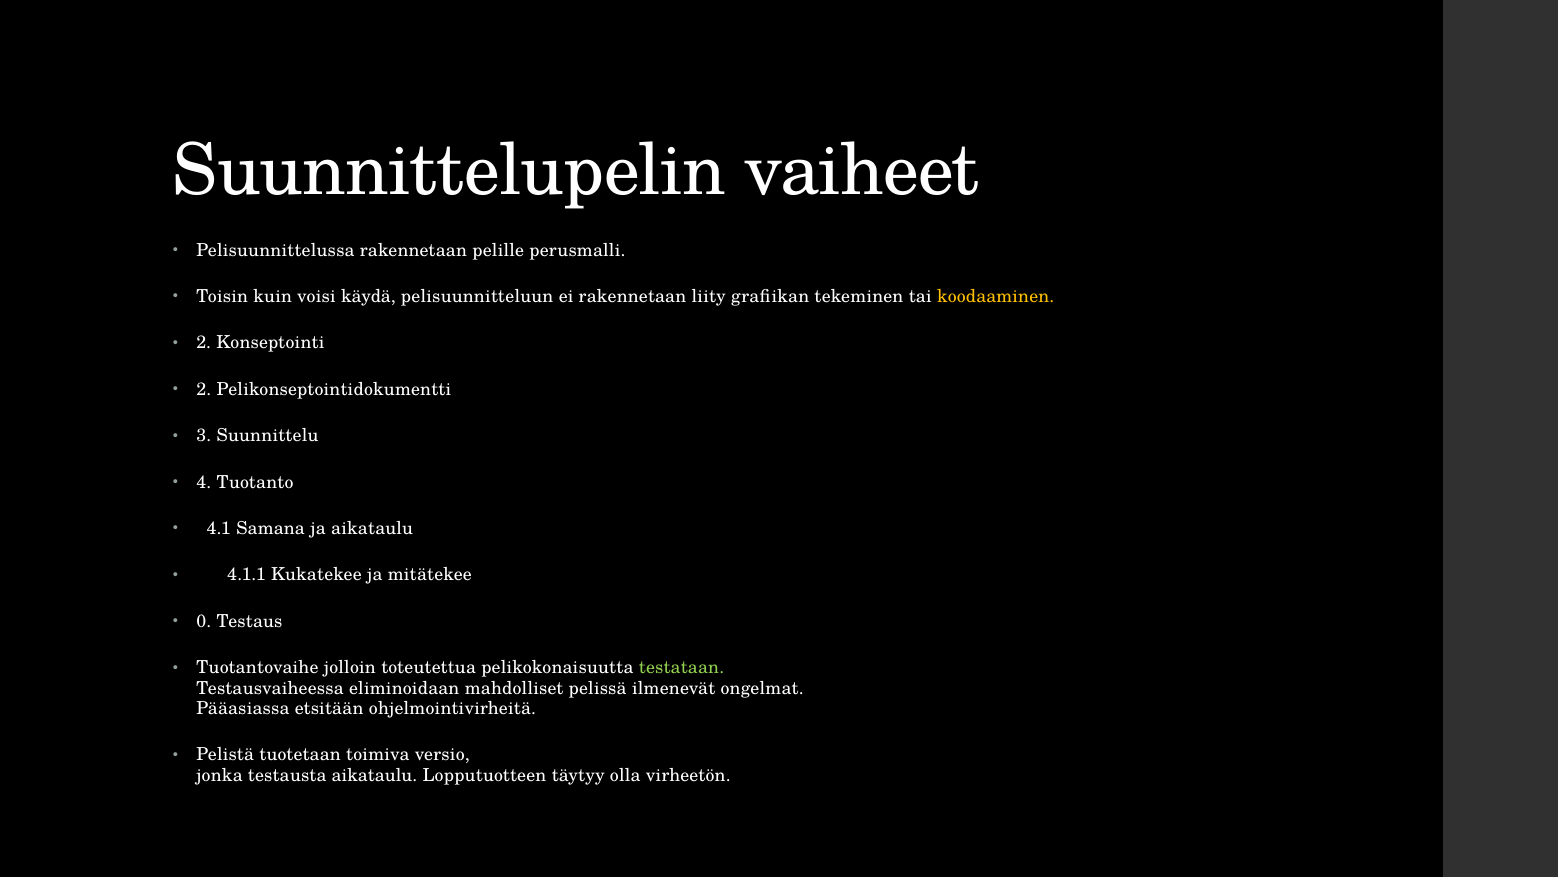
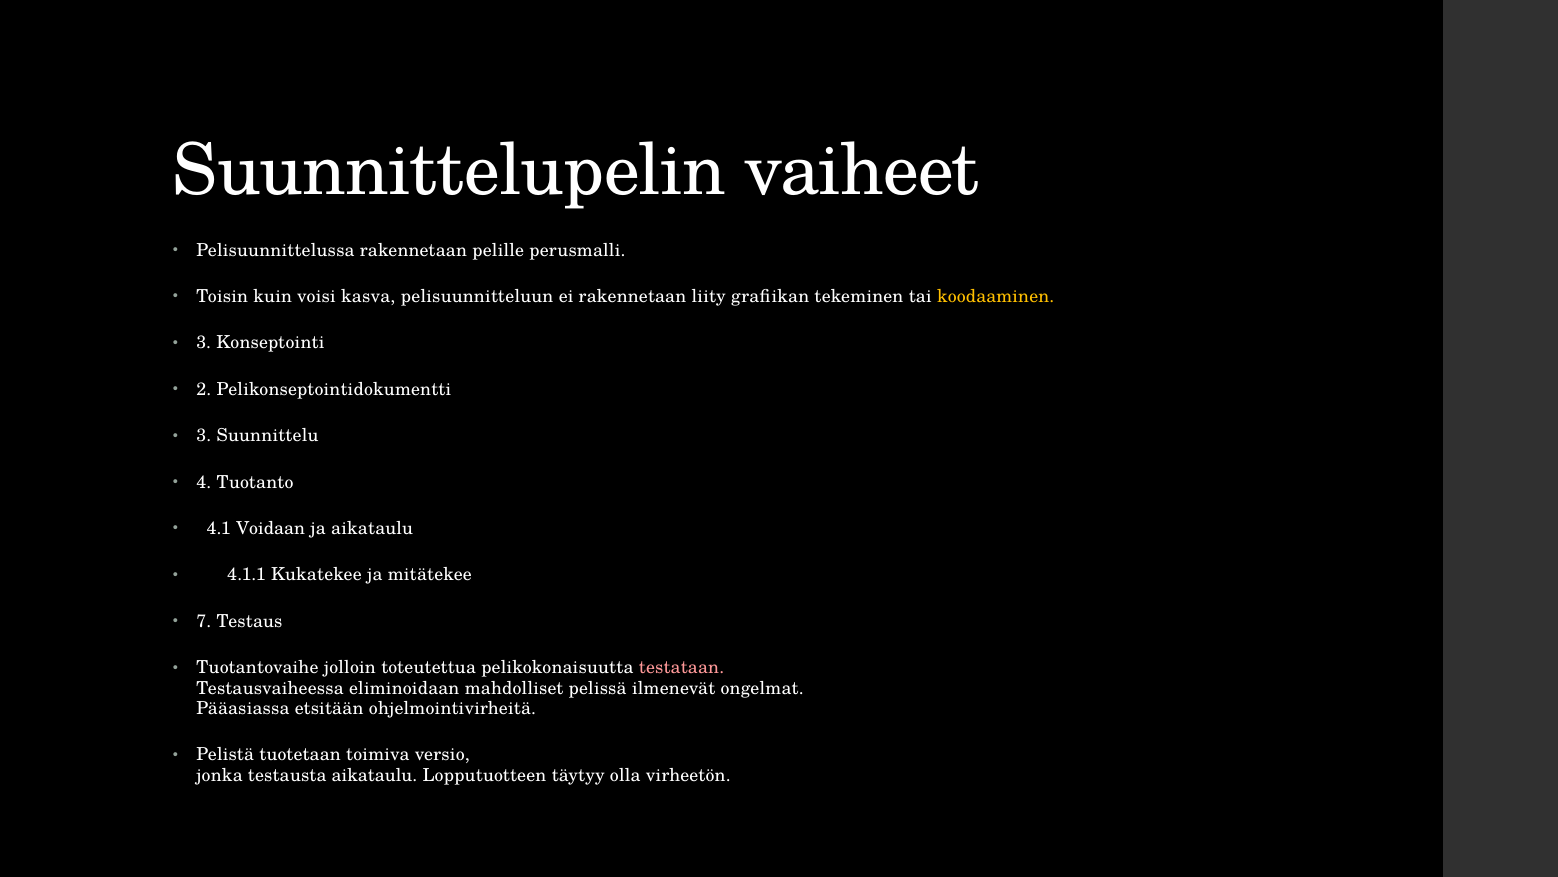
käydä: käydä -> kasva
2 at (204, 343): 2 -> 3
Samana: Samana -> Voidaan
0: 0 -> 7
testataan colour: light green -> pink
